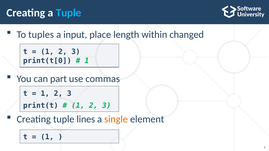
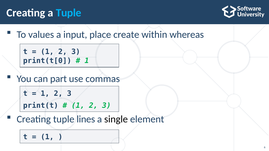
tuples: tuples -> values
length: length -> create
changed: changed -> whereas
single colour: orange -> black
